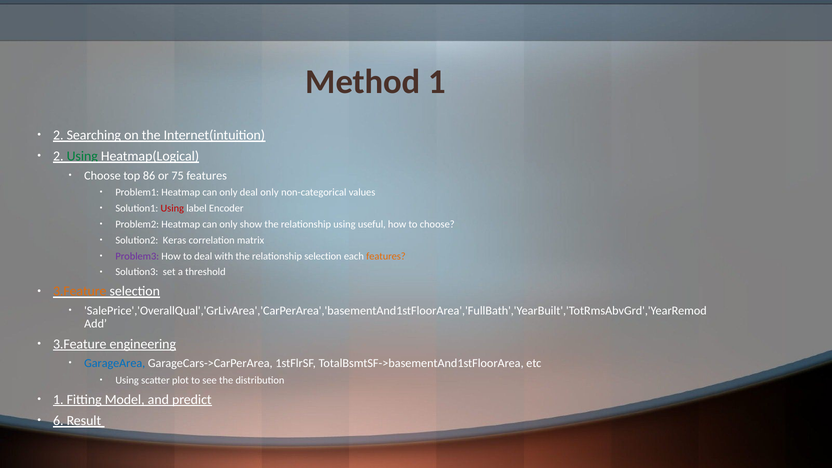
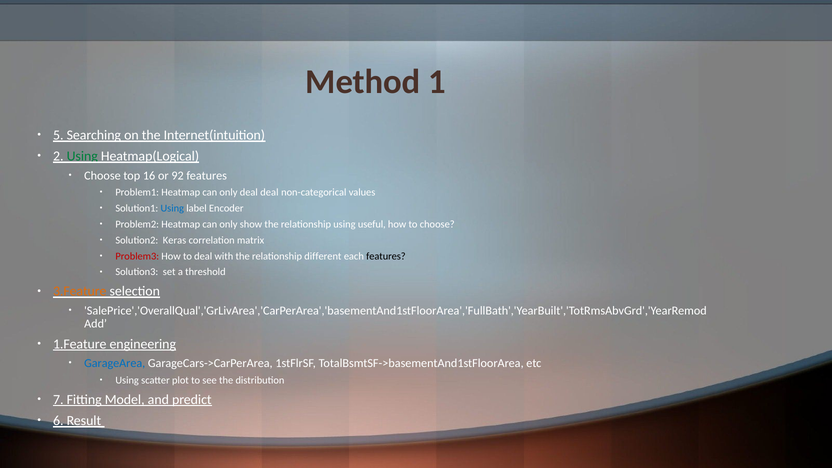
2 at (58, 135): 2 -> 5
86: 86 -> 16
75: 75 -> 92
deal only: only -> deal
Using at (172, 208) colour: red -> blue
Problem3 colour: purple -> red
relationship selection: selection -> different
features at (386, 256) colour: orange -> black
3.Feature at (80, 344): 3.Feature -> 1.Feature
1 at (58, 399): 1 -> 7
